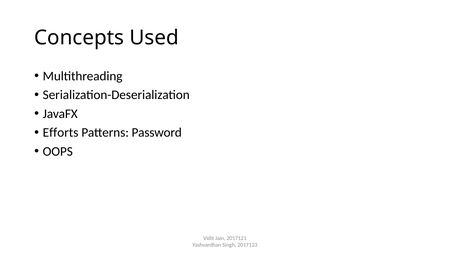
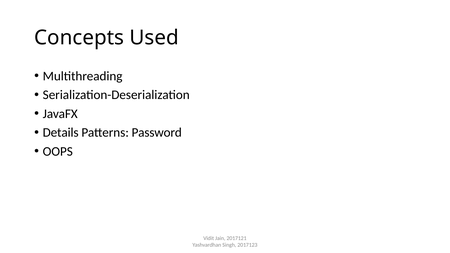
Efforts: Efforts -> Details
